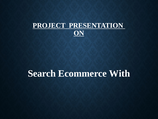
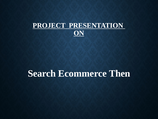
With: With -> Then
